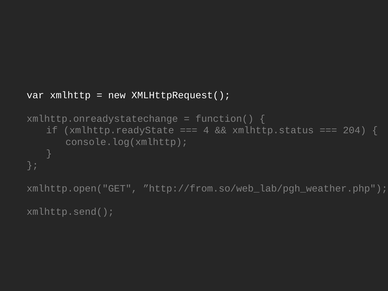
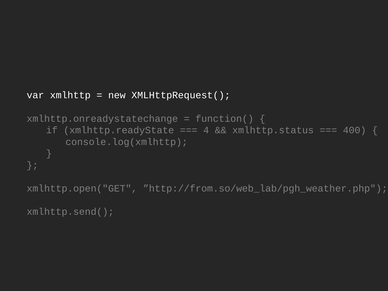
204: 204 -> 400
